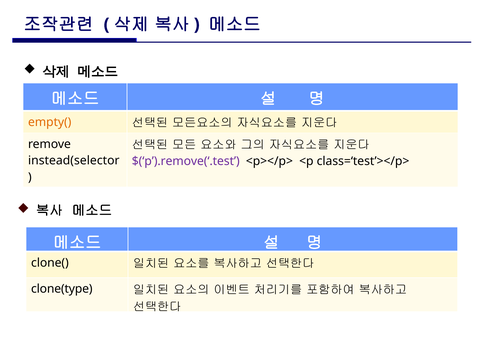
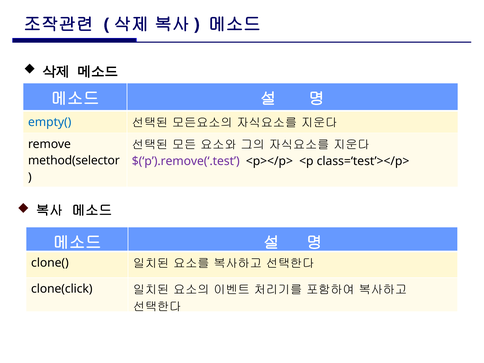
empty( colour: orange -> blue
instead(selector: instead(selector -> method(selector
clone(type: clone(type -> clone(click
